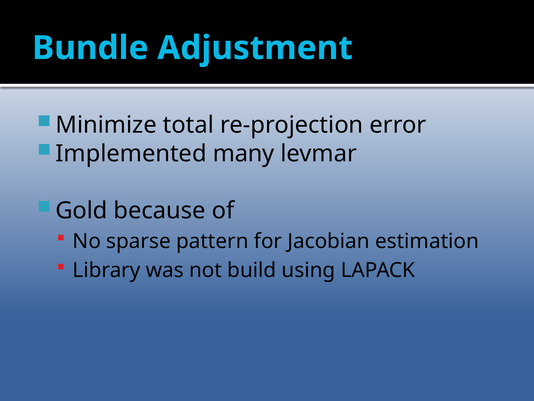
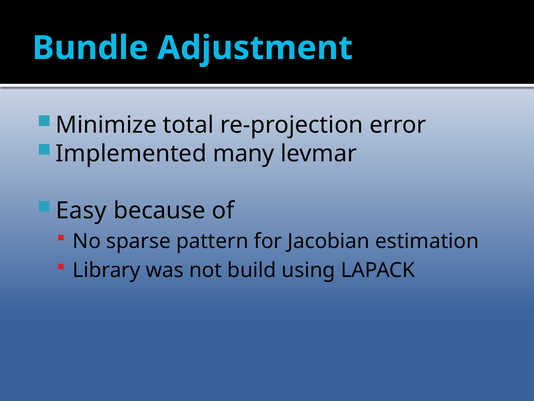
Gold: Gold -> Easy
